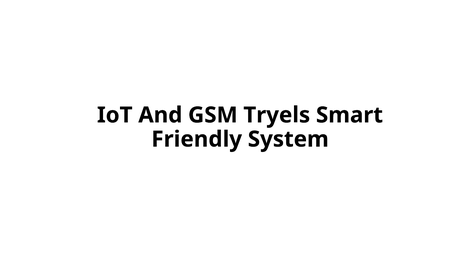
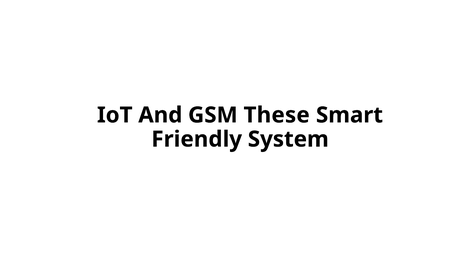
Tryels: Tryels -> These
